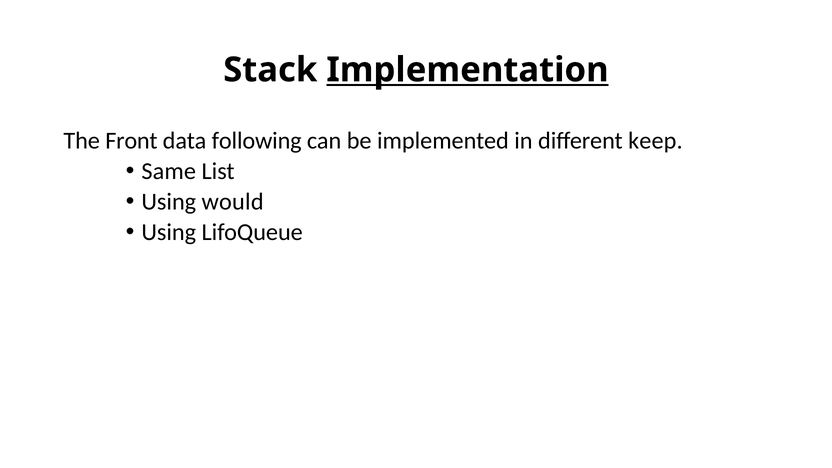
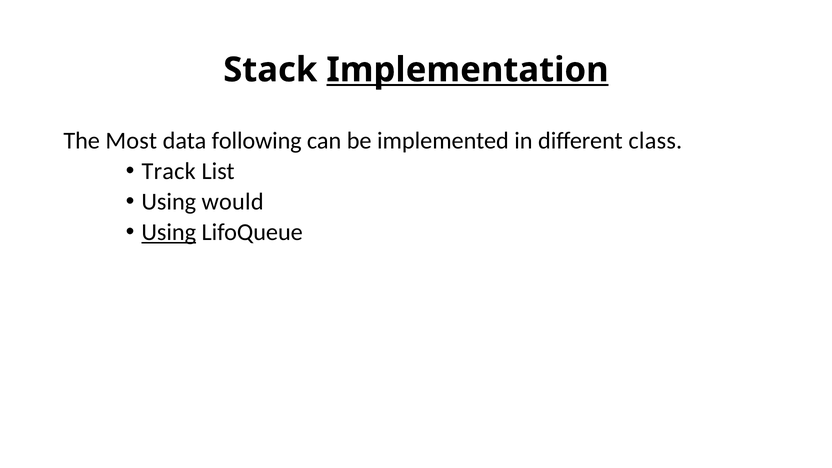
Front: Front -> Most
keep: keep -> class
Same: Same -> Track
Using at (169, 232) underline: none -> present
